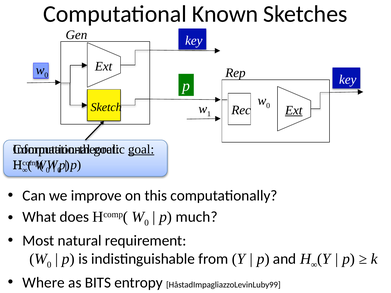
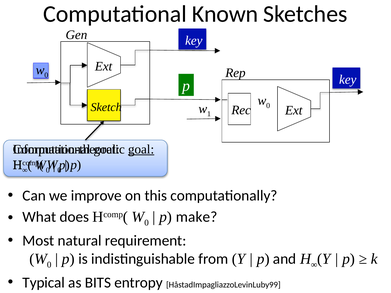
Ext at (294, 110) underline: present -> none
much: much -> make
Where: Where -> Typical
